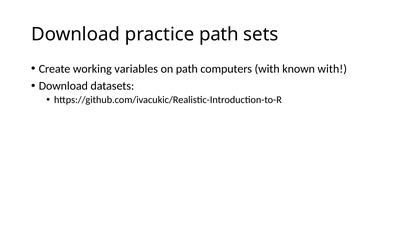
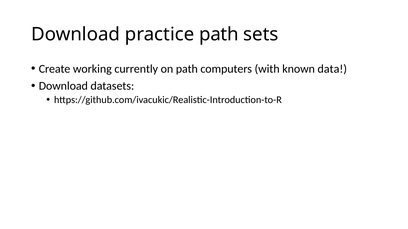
variables: variables -> currently
known with: with -> data
